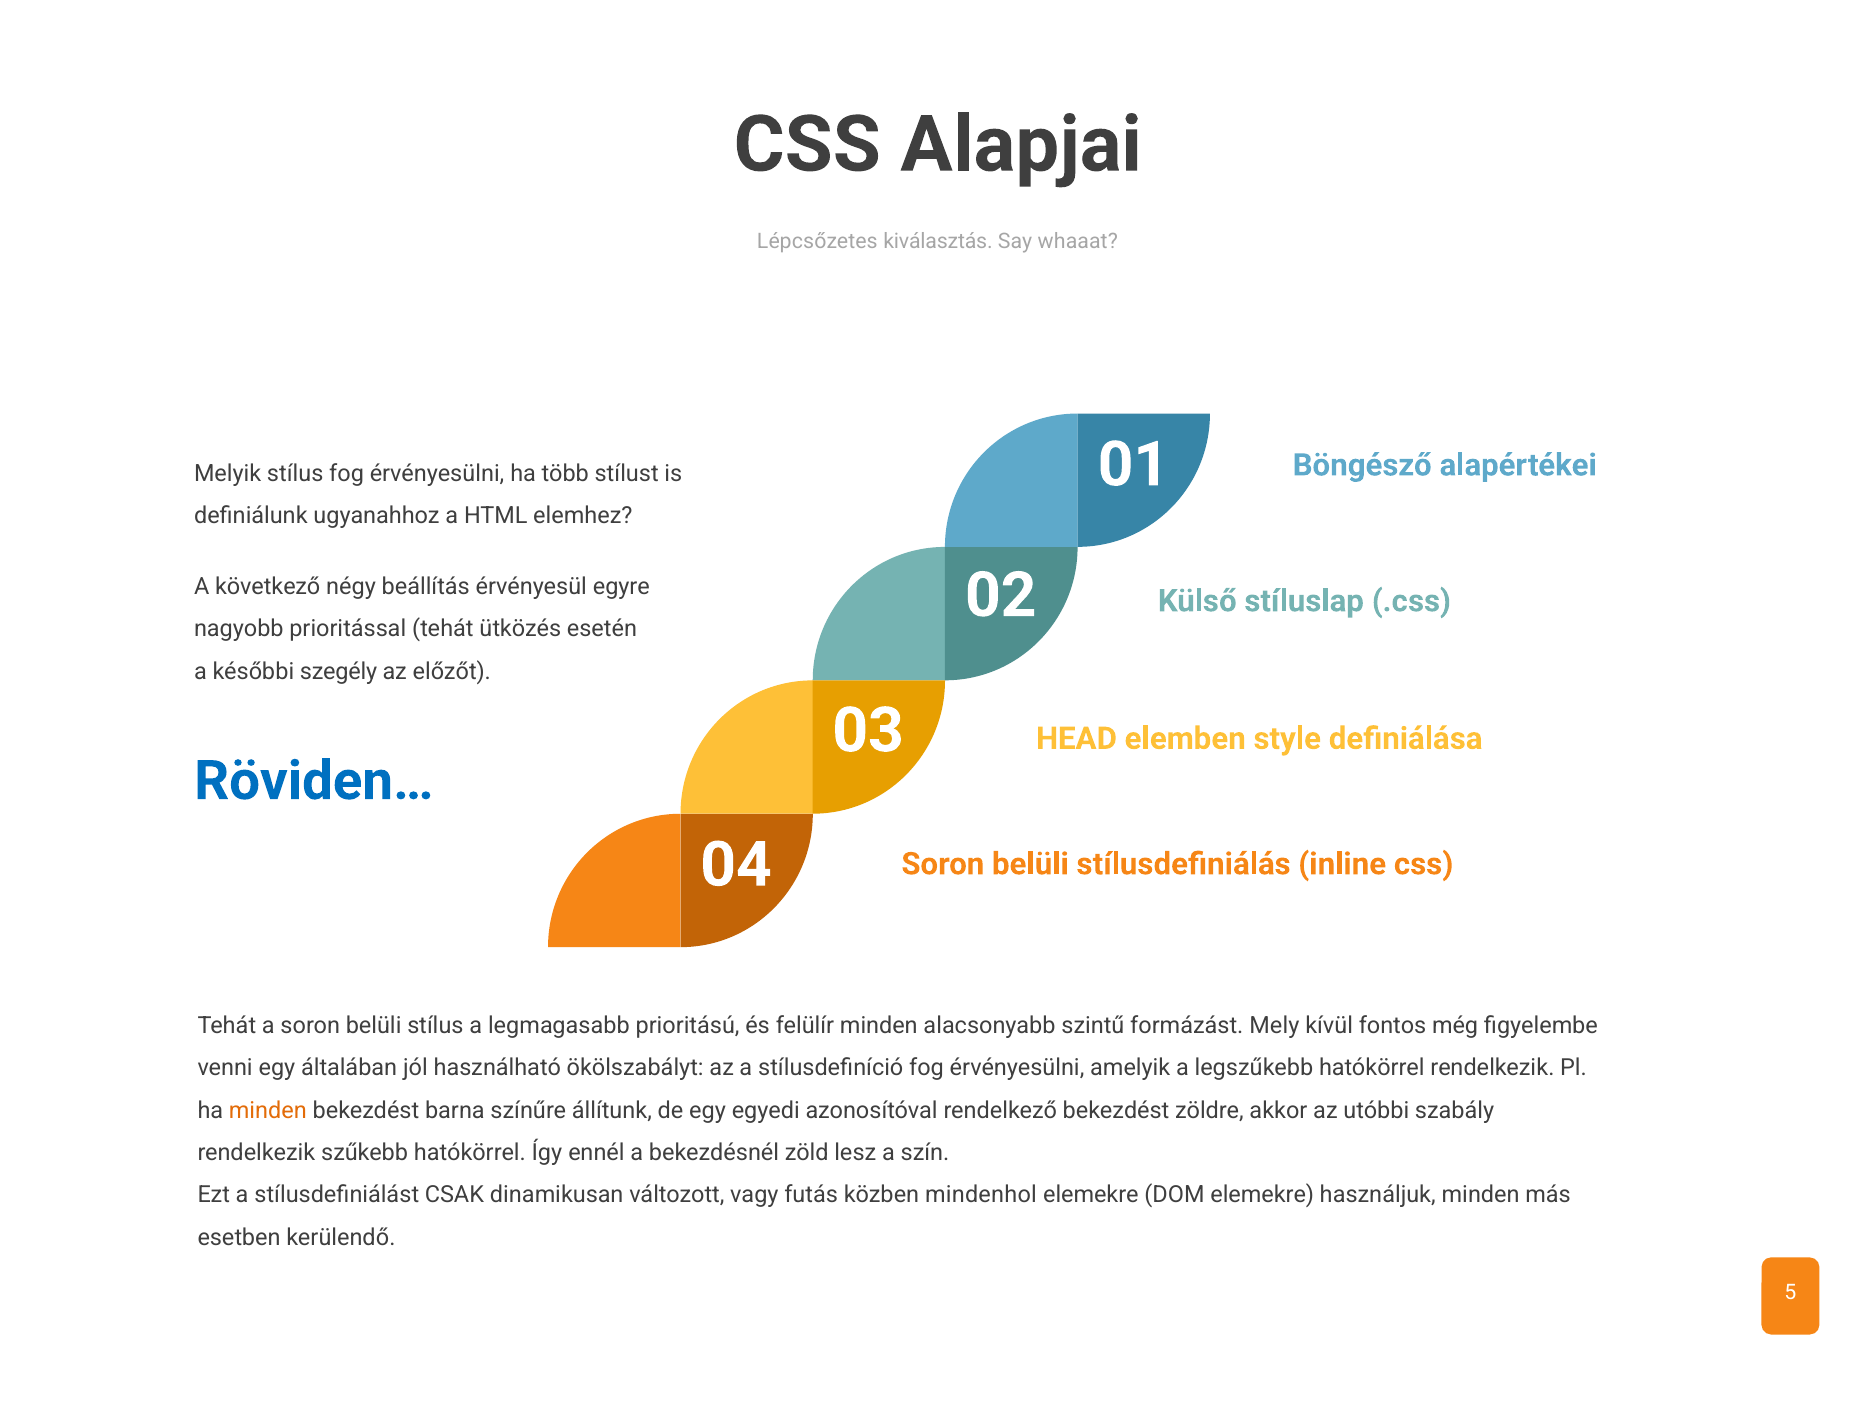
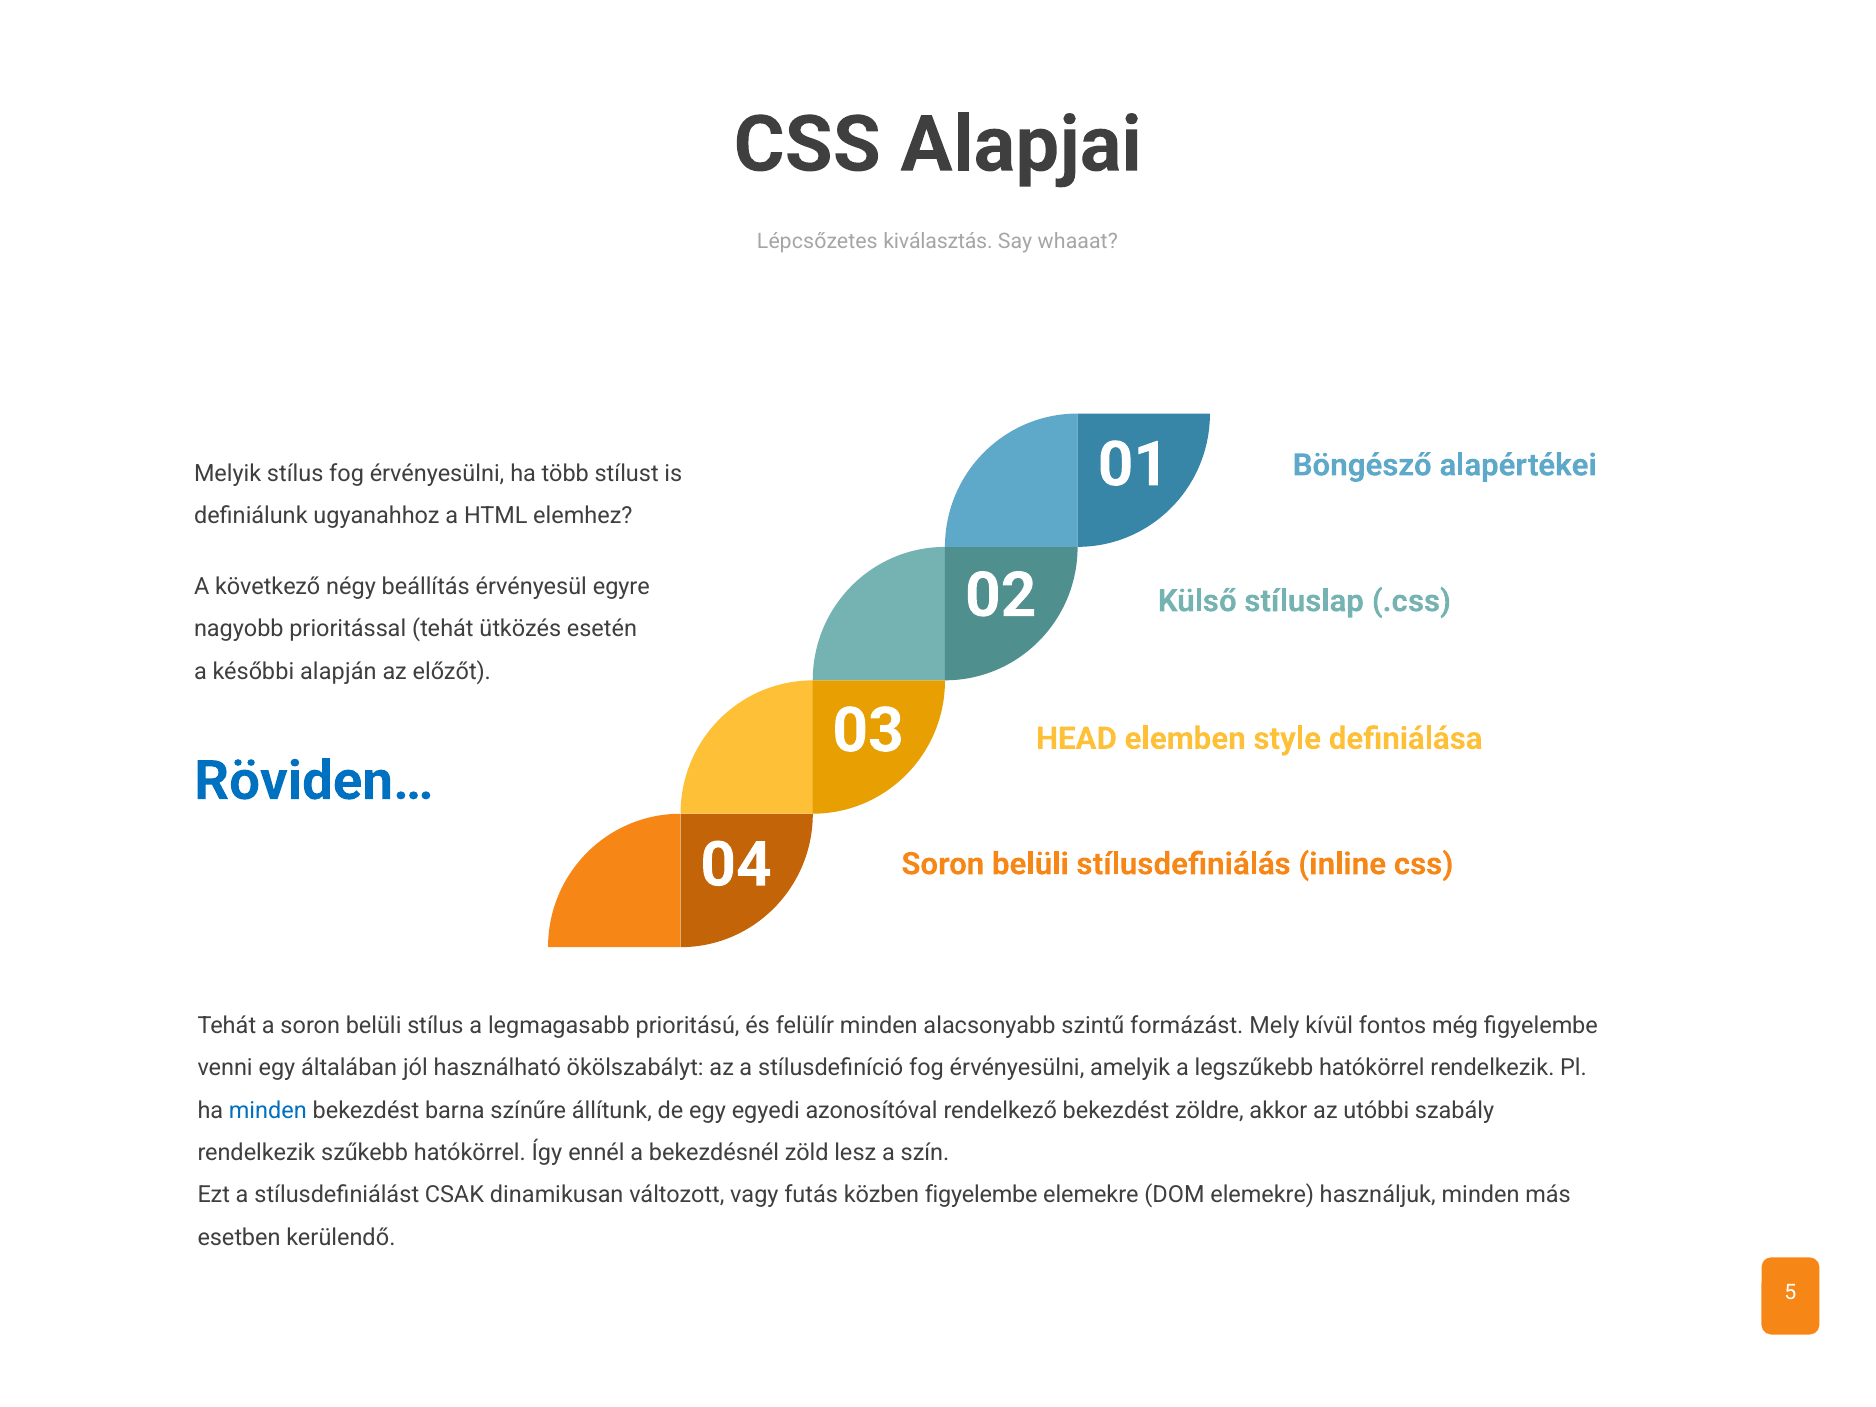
szegély: szegély -> alapján
minden at (268, 1110) colour: orange -> blue
közben mindenhol: mindenhol -> figyelembe
